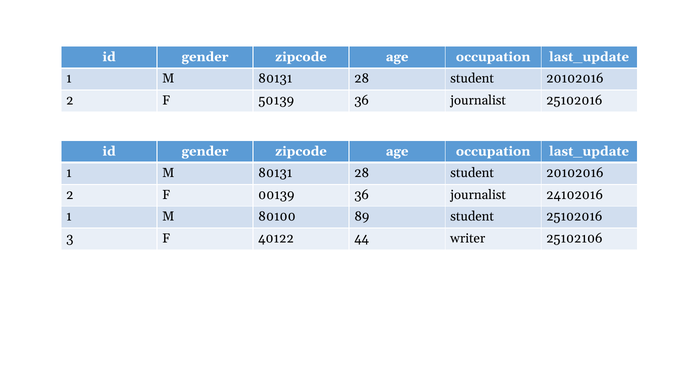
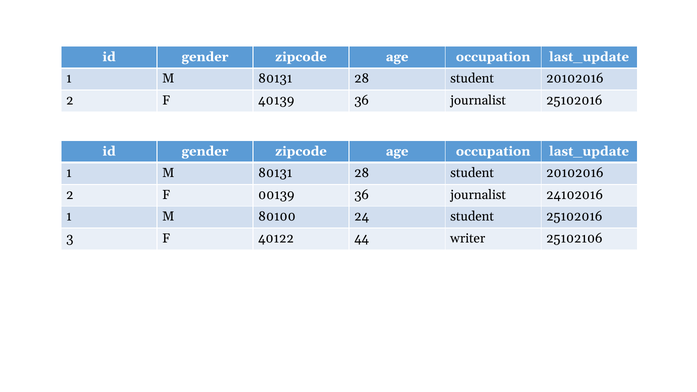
50139: 50139 -> 40139
89: 89 -> 24
